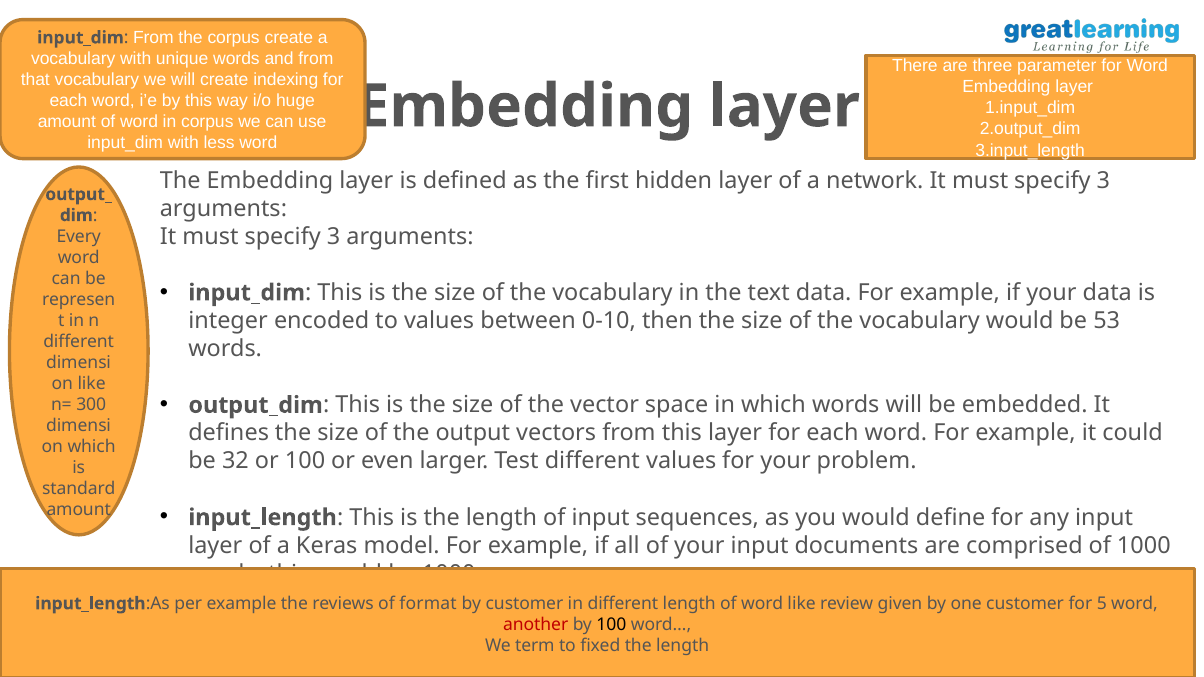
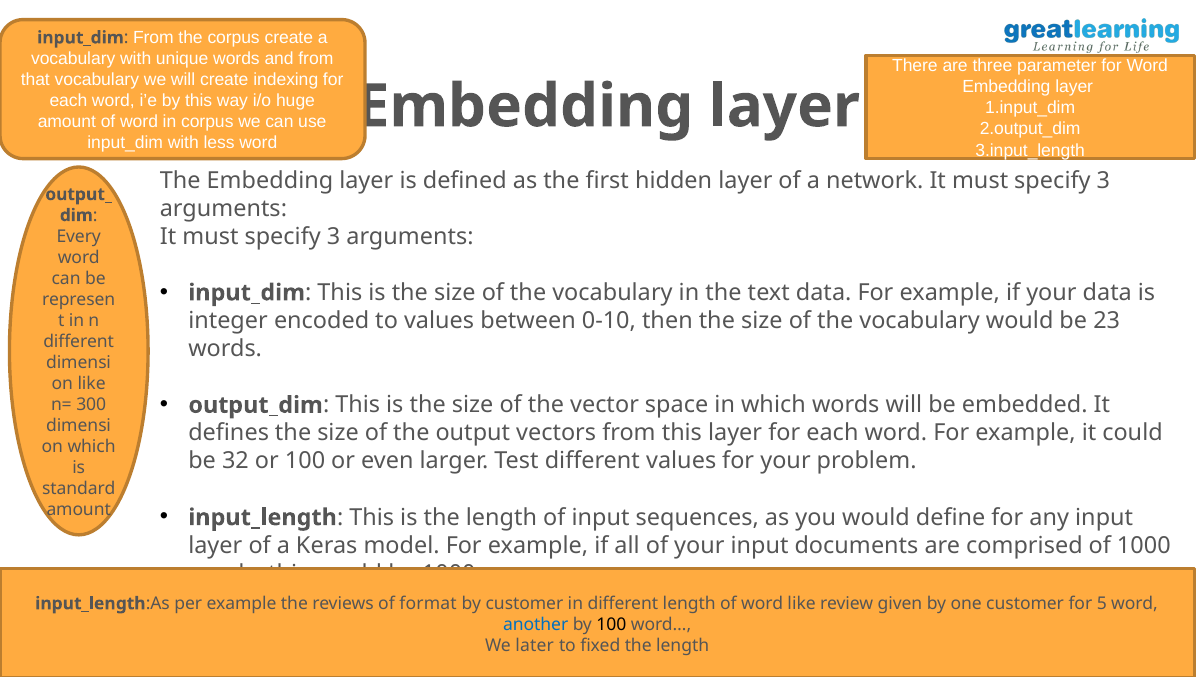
53: 53 -> 23
another colour: red -> blue
term: term -> later
